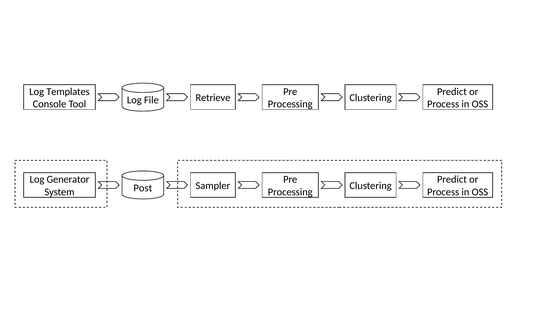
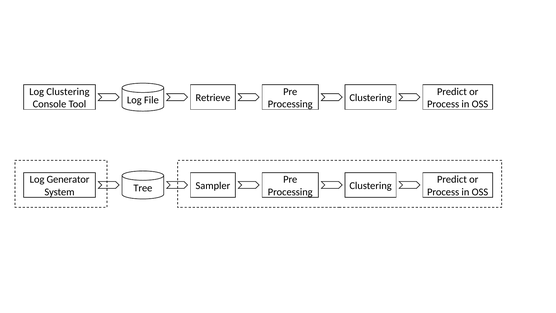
Log Templates: Templates -> Clustering
Post: Post -> Tree
